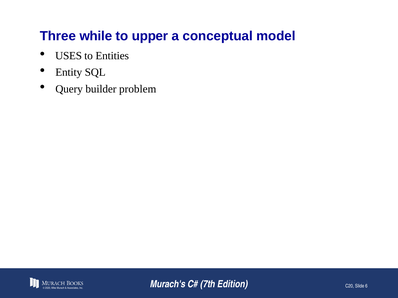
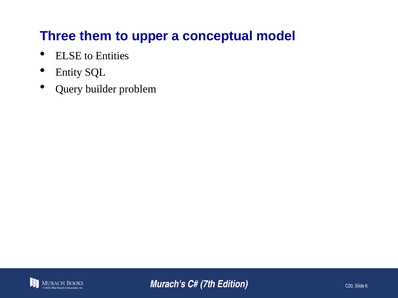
while: while -> them
USES: USES -> ELSE
